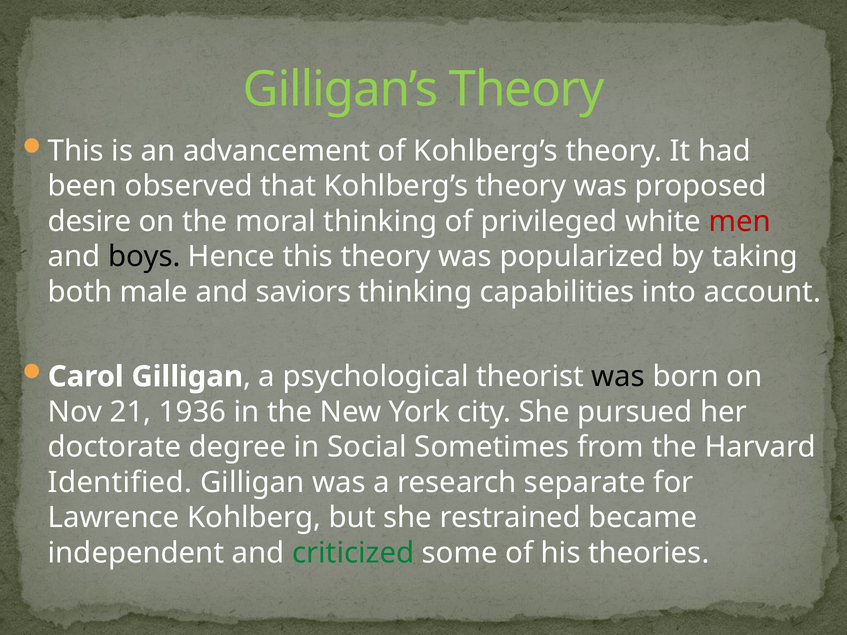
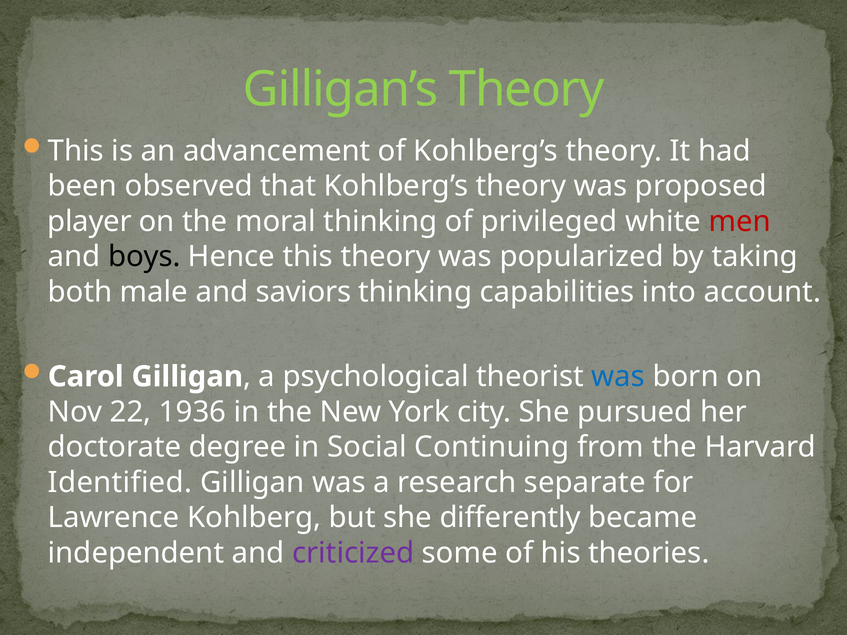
desire: desire -> player
was at (618, 377) colour: black -> blue
21: 21 -> 22
Sometimes: Sometimes -> Continuing
restrained: restrained -> differently
criticized colour: green -> purple
